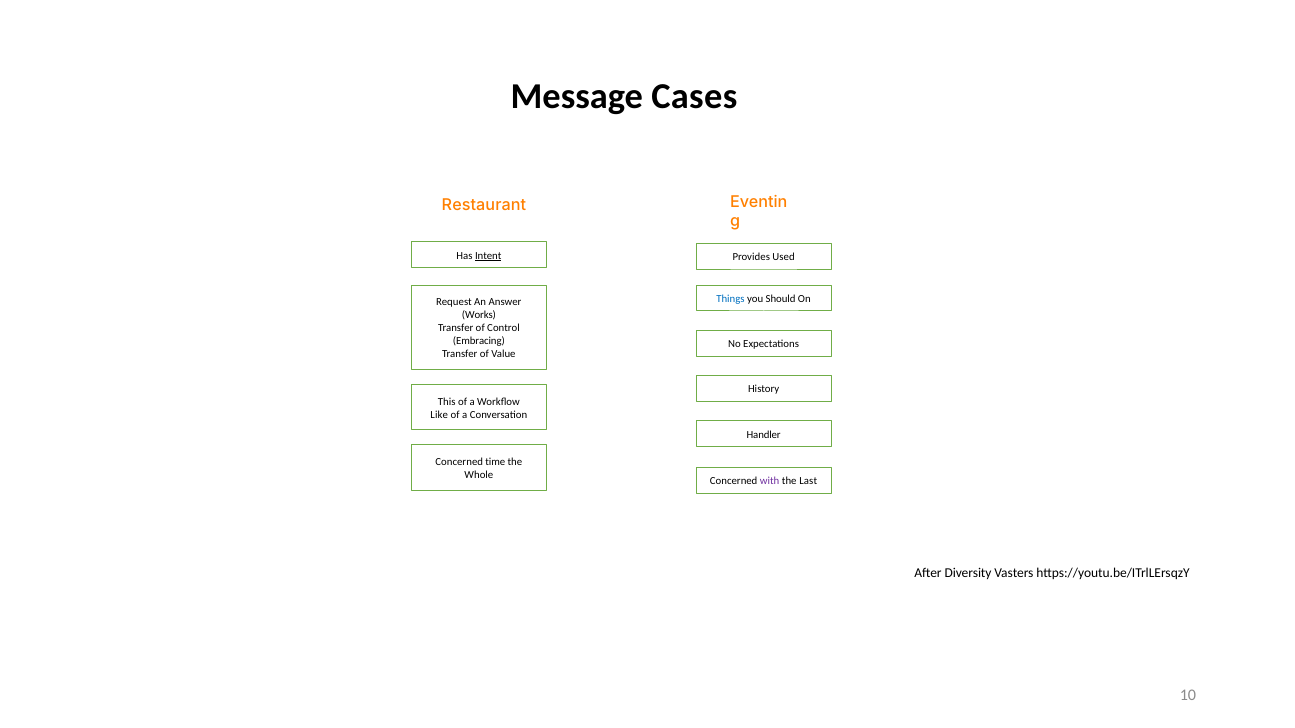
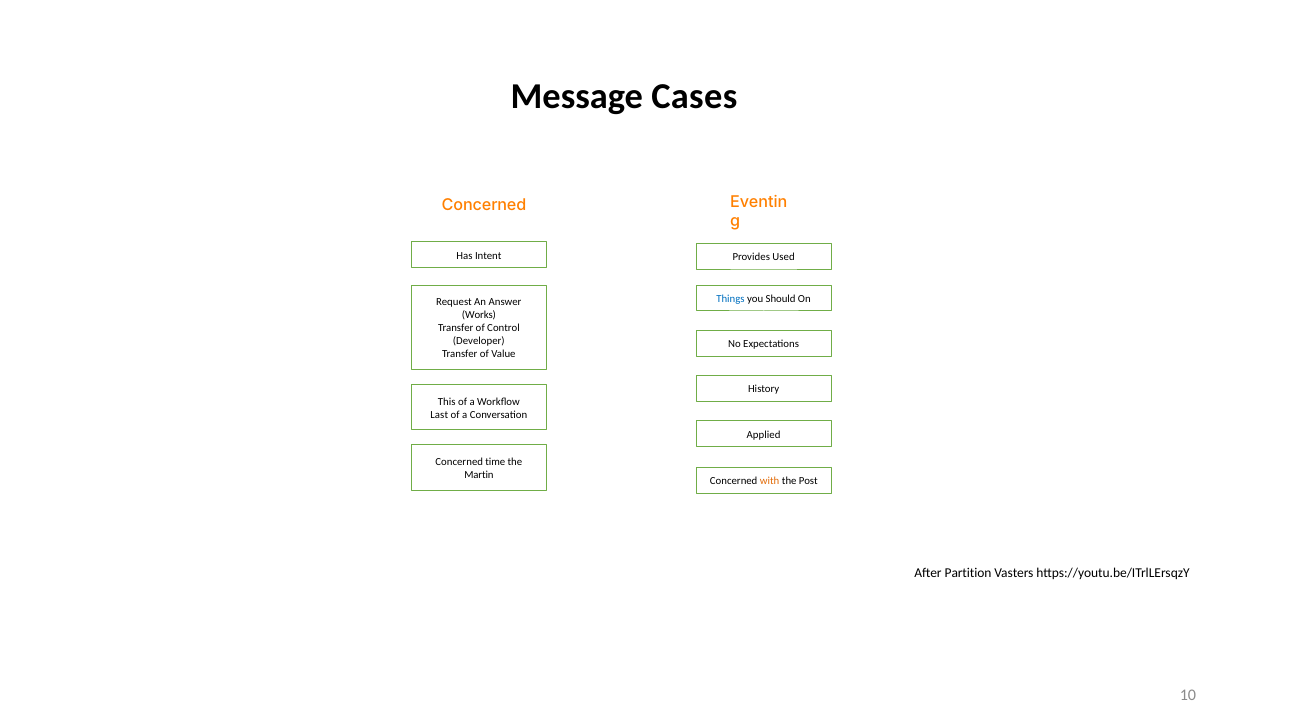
Restaurant at (484, 206): Restaurant -> Concerned
Intent underline: present -> none
Embracing: Embracing -> Developer
Like: Like -> Last
Handler: Handler -> Applied
Whole: Whole -> Martin
with colour: purple -> orange
Last: Last -> Post
Diversity: Diversity -> Partition
